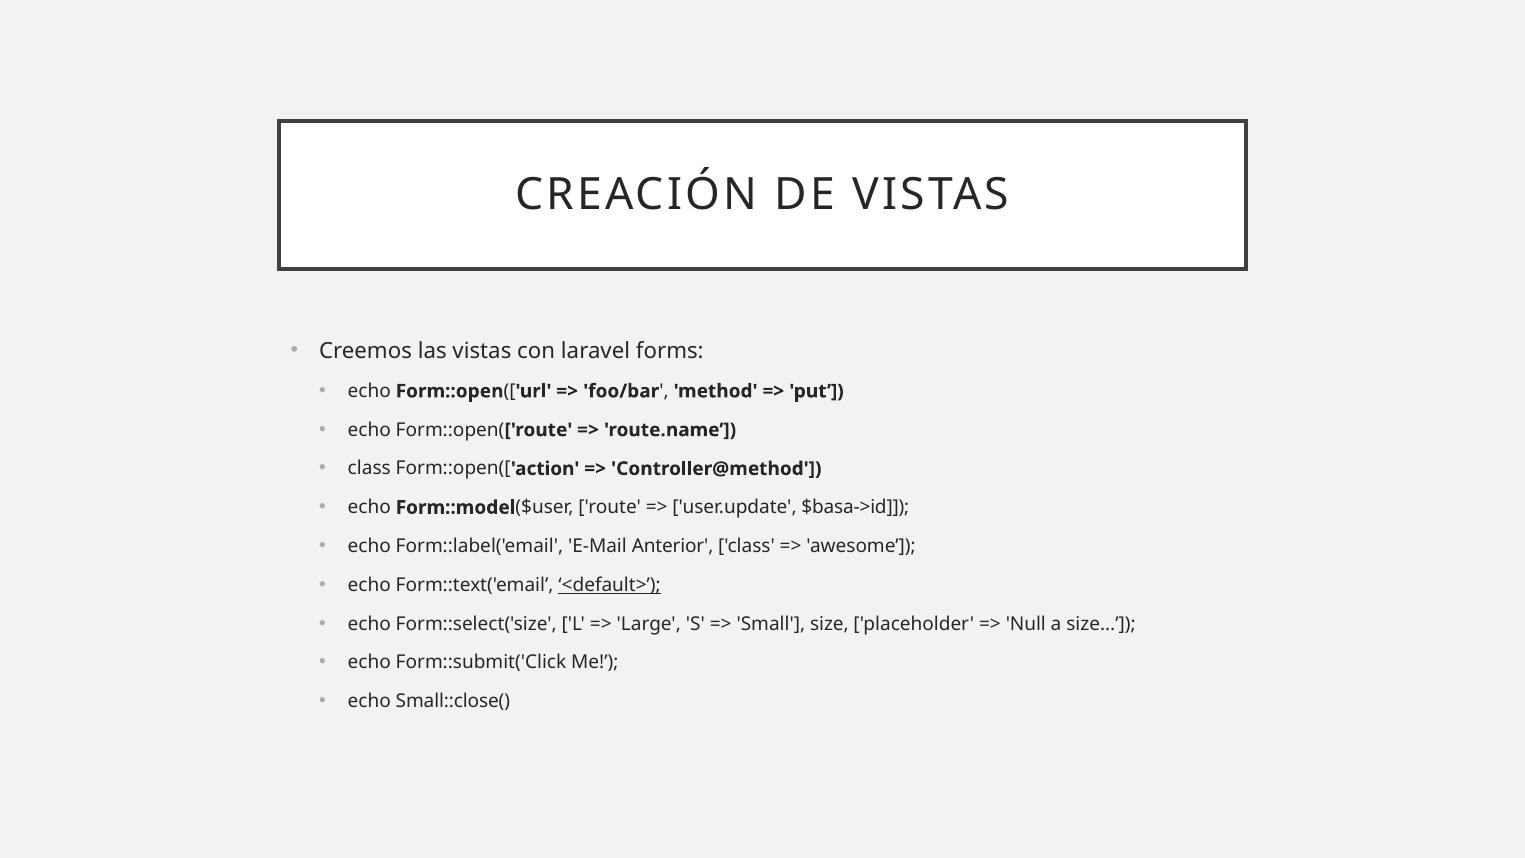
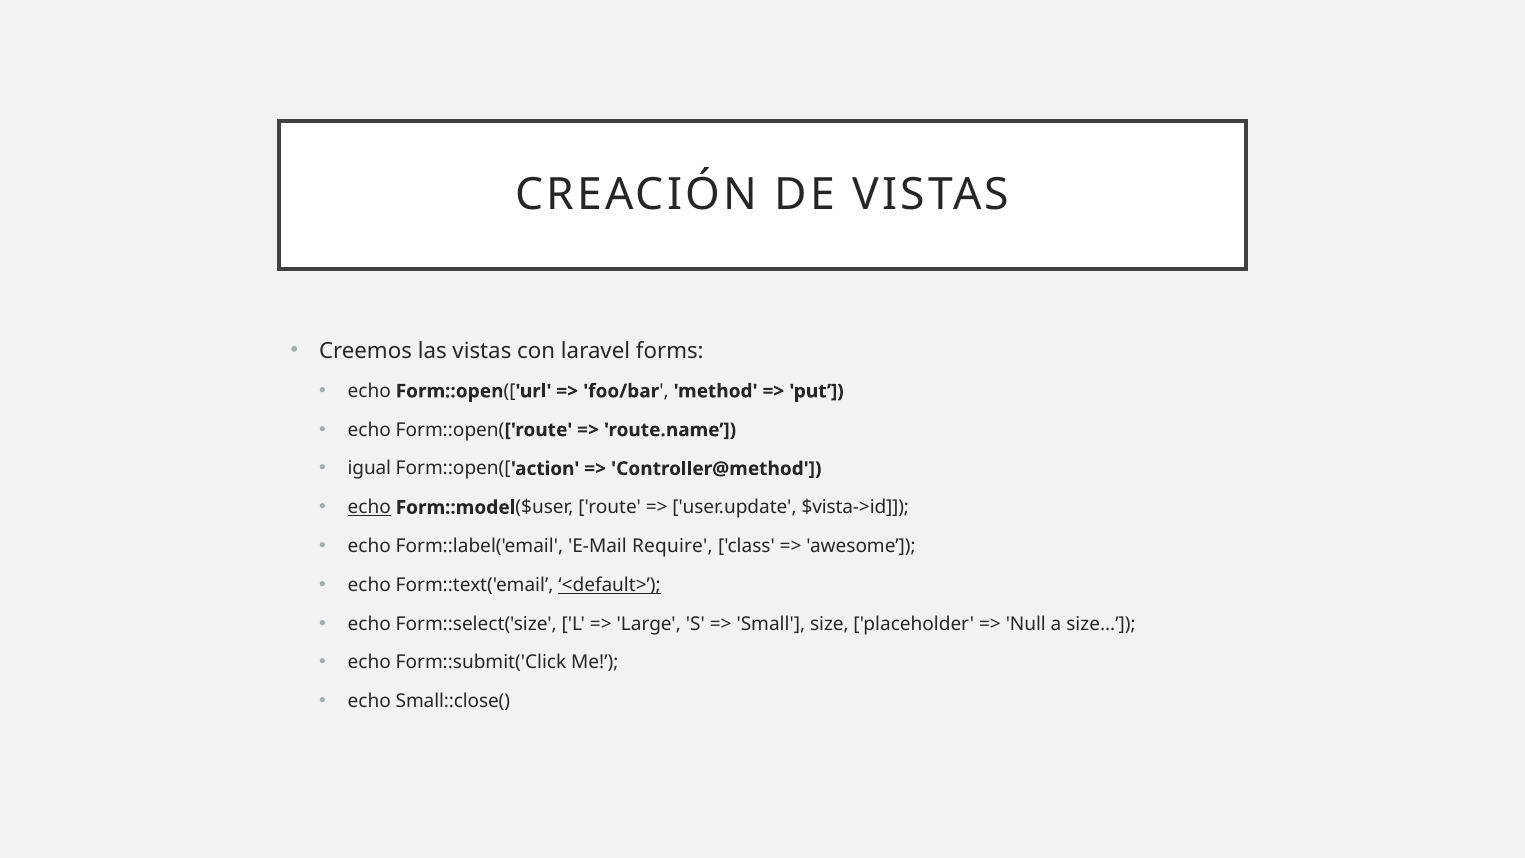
class at (369, 469): class -> igual
echo at (369, 507) underline: none -> present
$basa->id: $basa->id -> $vista->id
Anterior: Anterior -> Require
